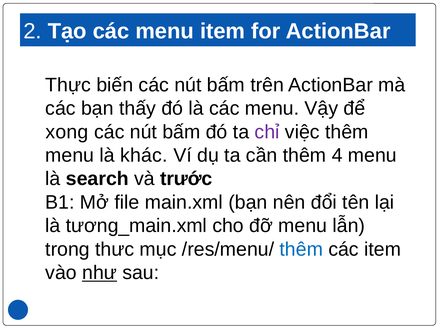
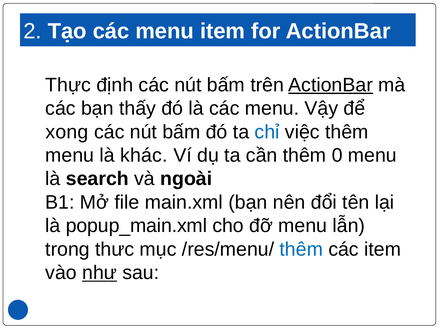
biến: biến -> định
ActionBar at (331, 85) underline: none -> present
chỉ colour: purple -> blue
4: 4 -> 0
trước: trước -> ngoài
tương_main.xml: tương_main.xml -> popup_main.xml
